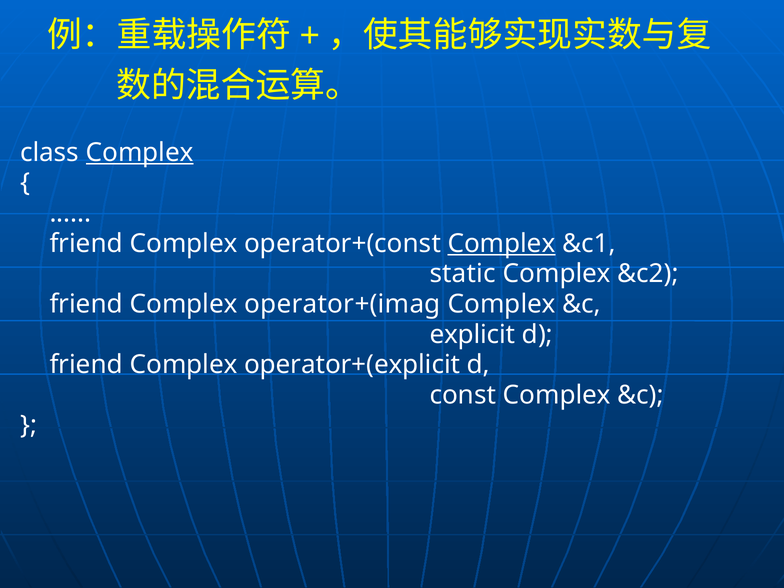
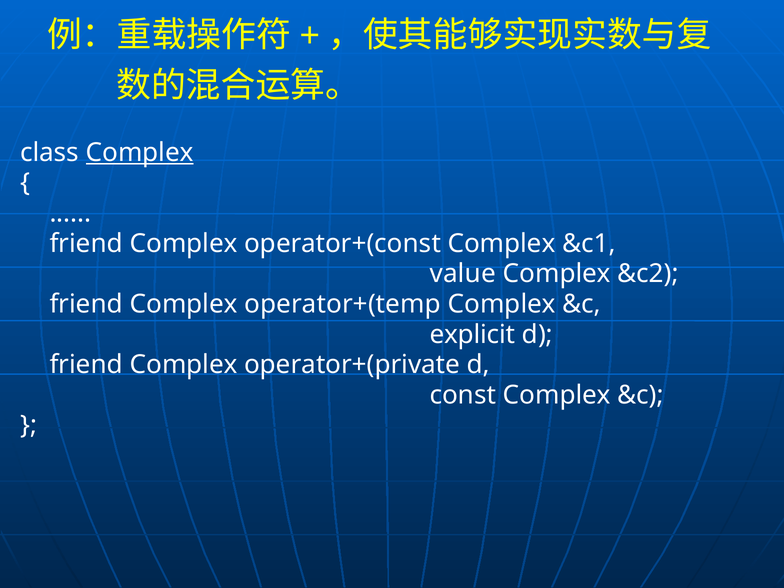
Complex at (502, 243) underline: present -> none
static: static -> value
operator+(imag: operator+(imag -> operator+(temp
operator+(explicit: operator+(explicit -> operator+(private
